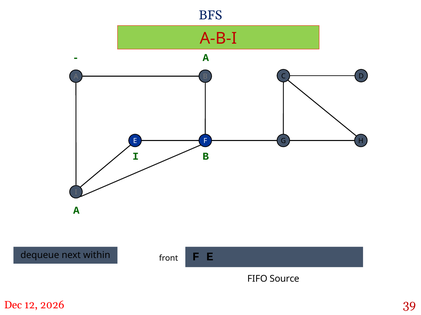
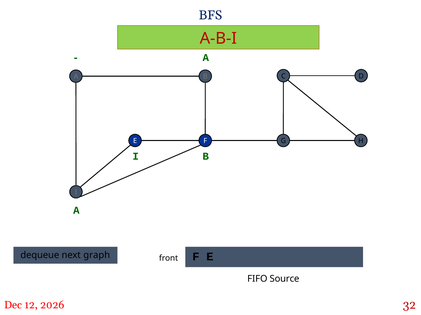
within: within -> graph
39: 39 -> 32
